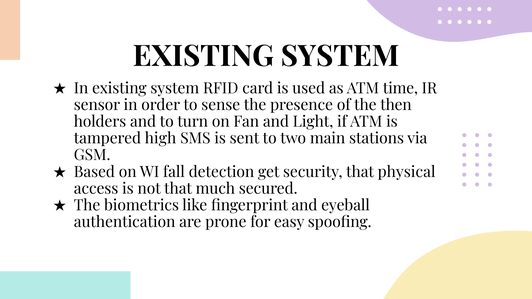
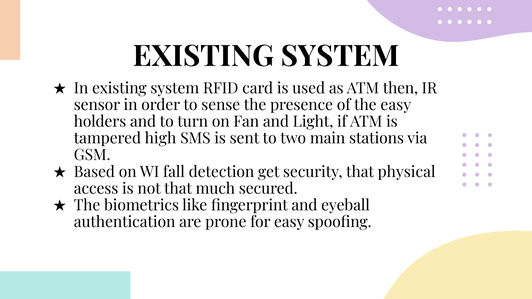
time: time -> then
the then: then -> easy
